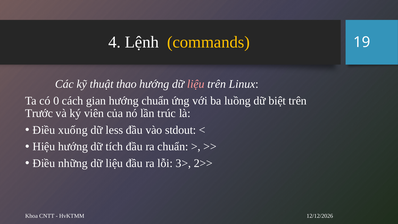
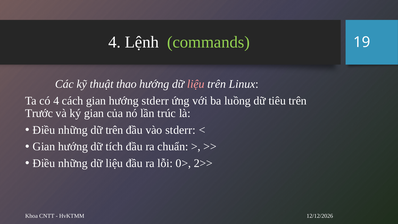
commands colour: yellow -> light green
có 0: 0 -> 4
hướng chuẩn: chuẩn -> stderr
biệt: biệt -> tiêu
ký viên: viên -> gian
xuống at (73, 130): xuống -> những
dữ less: less -> trên
vào stdout: stdout -> stderr
Hiệu at (44, 147): Hiệu -> Gian
3>: 3> -> 0>
